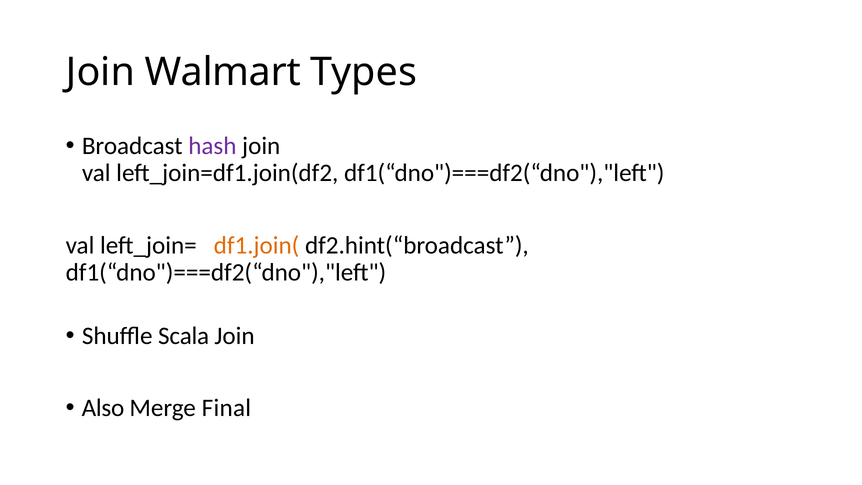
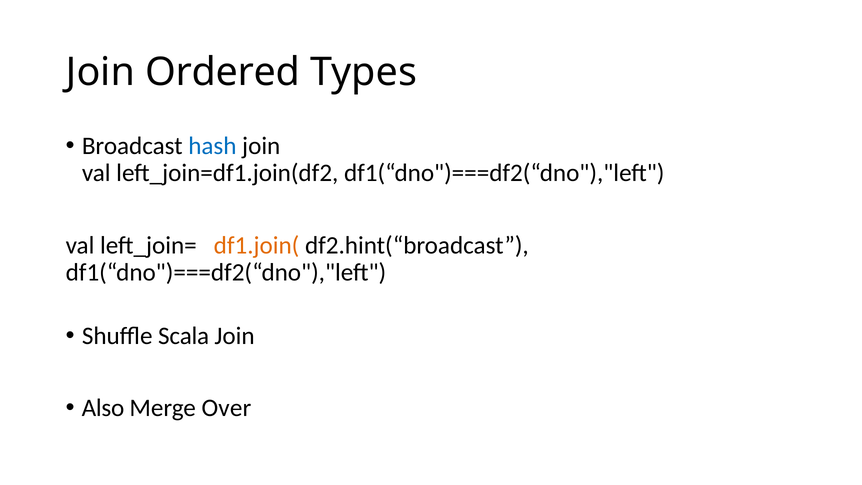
Walmart: Walmart -> Ordered
hash colour: purple -> blue
Final: Final -> Over
